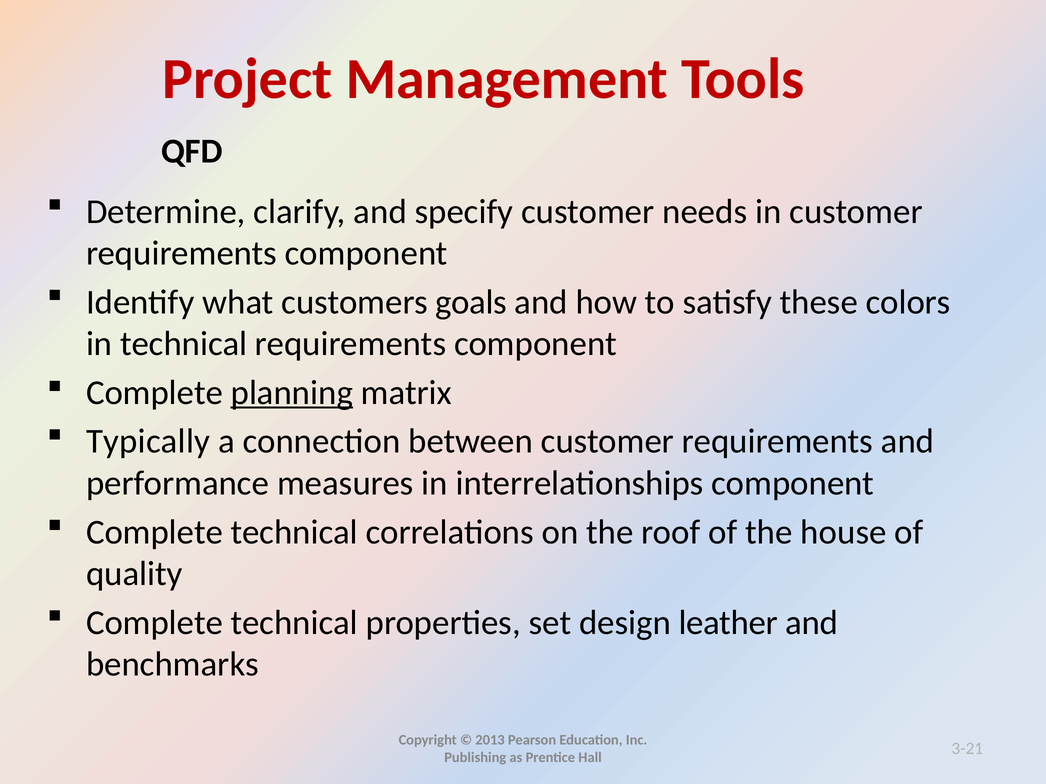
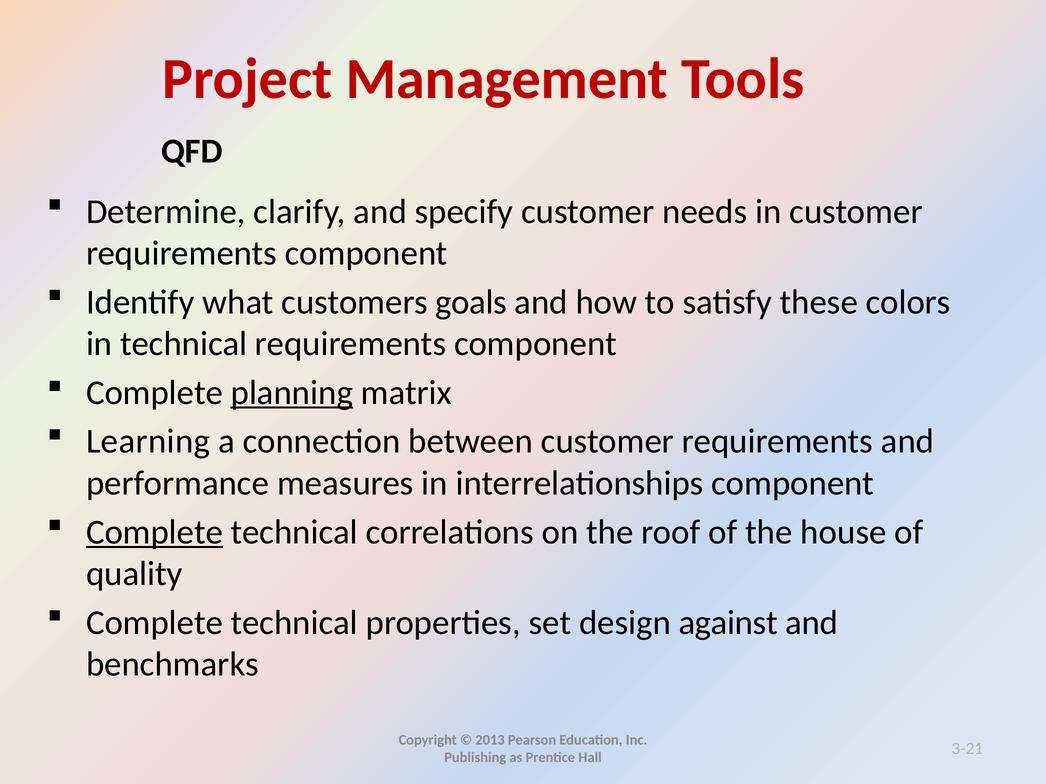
Typically: Typically -> Learning
Complete at (154, 532) underline: none -> present
leather: leather -> against
